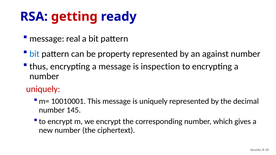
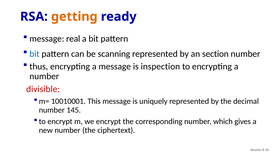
getting colour: red -> orange
property: property -> scanning
against: against -> section
uniquely at (43, 89): uniquely -> divisible
